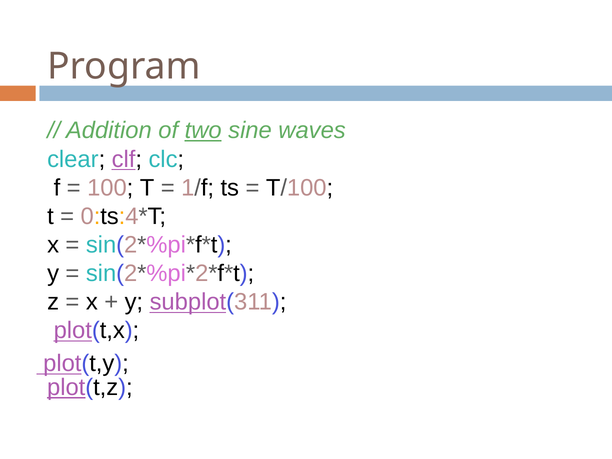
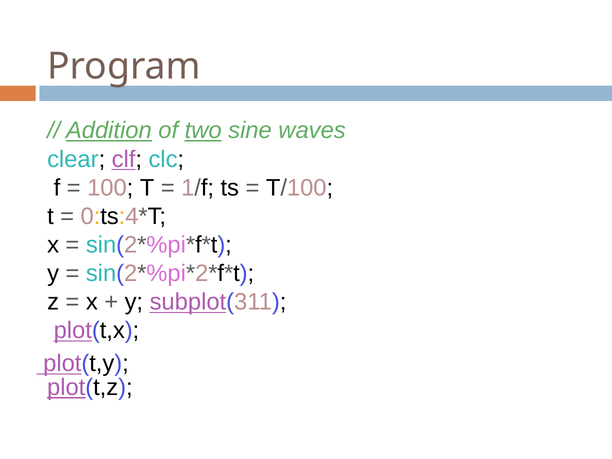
Addition underline: none -> present
